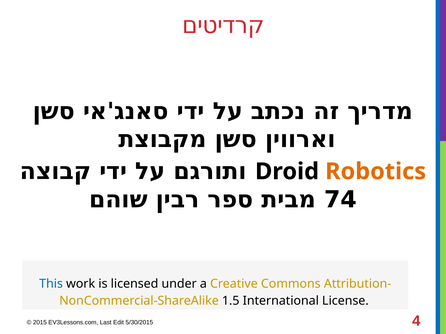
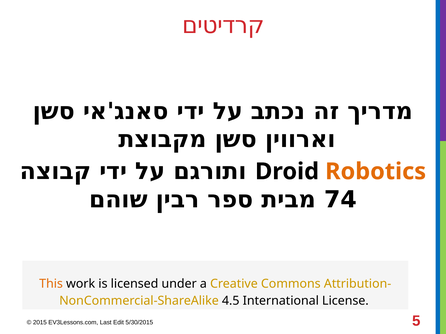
This colour: blue -> orange
1.5: 1.5 -> 4.5
4: 4 -> 5
